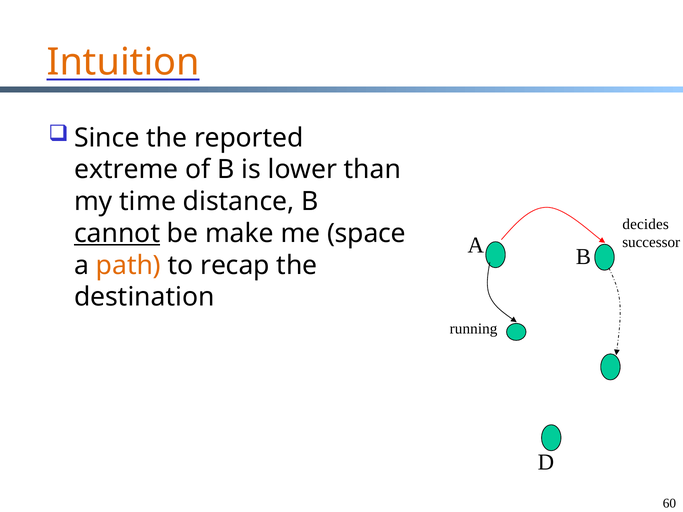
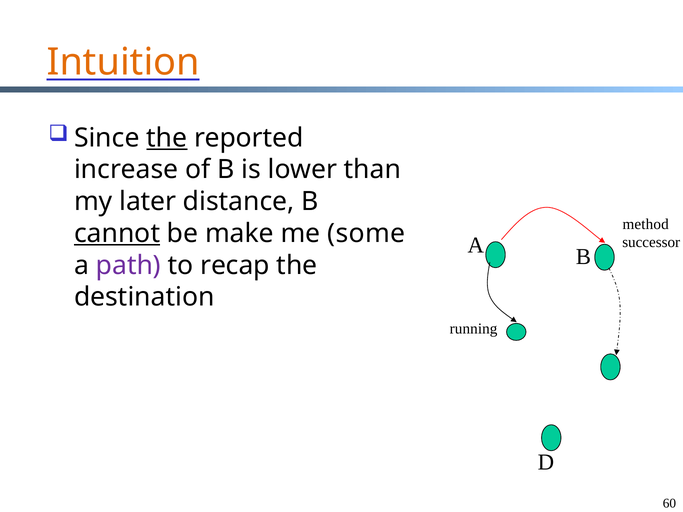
the at (167, 138) underline: none -> present
extreme: extreme -> increase
time: time -> later
decides: decides -> method
space: space -> some
path colour: orange -> purple
